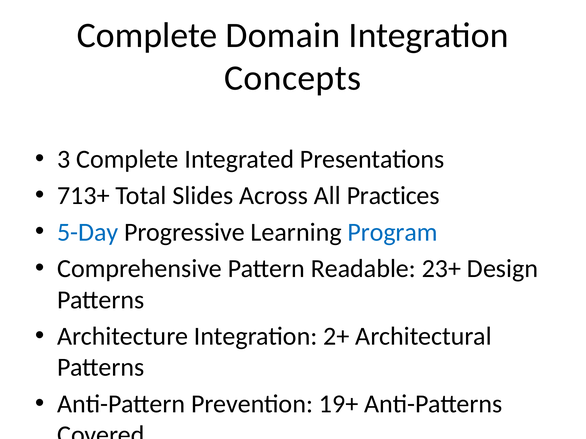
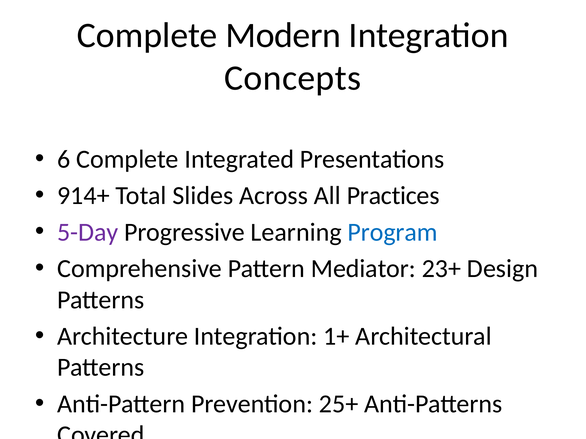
Domain: Domain -> Modern
3: 3 -> 6
713+: 713+ -> 914+
5-Day colour: blue -> purple
Readable: Readable -> Mediator
2+: 2+ -> 1+
19+: 19+ -> 25+
